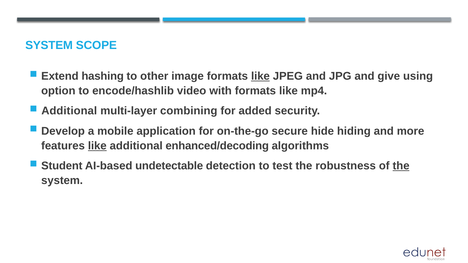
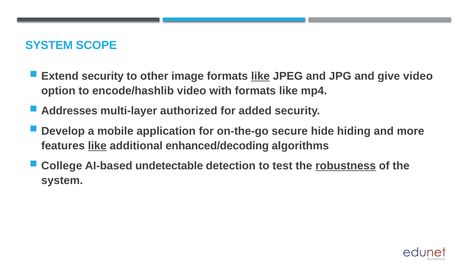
Extend hashing: hashing -> security
give using: using -> video
Additional at (69, 111): Additional -> Addresses
combining: combining -> authorized
Student: Student -> College
robustness underline: none -> present
the at (401, 166) underline: present -> none
